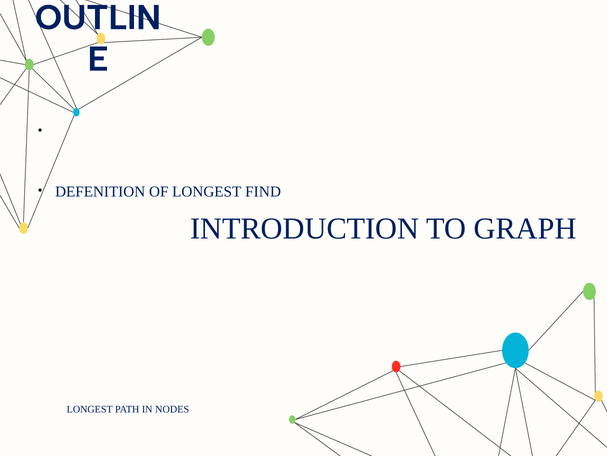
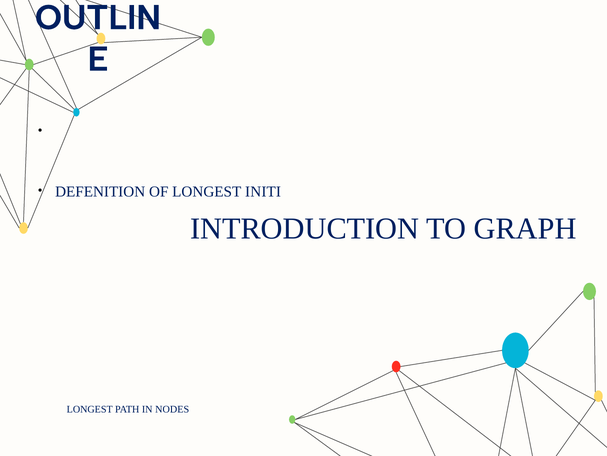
FIND: FIND -> INITI
